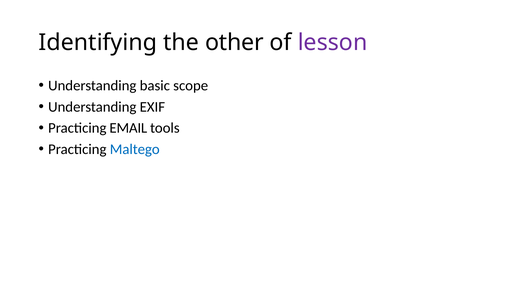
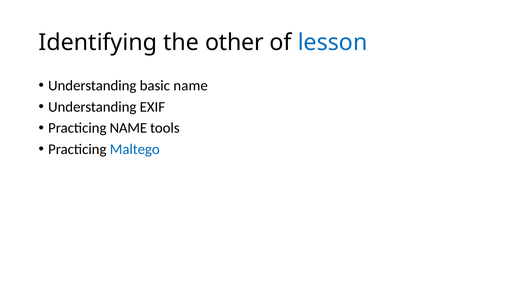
lesson colour: purple -> blue
basic scope: scope -> name
Practicing EMAIL: EMAIL -> NAME
